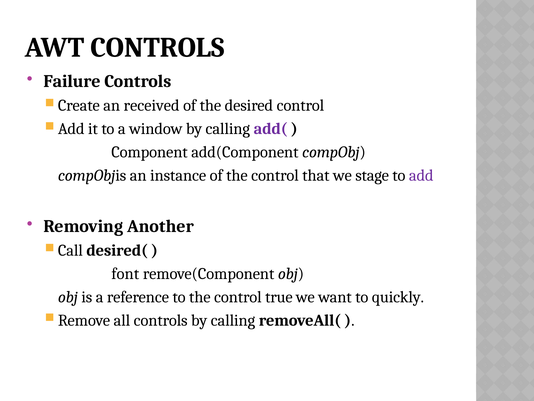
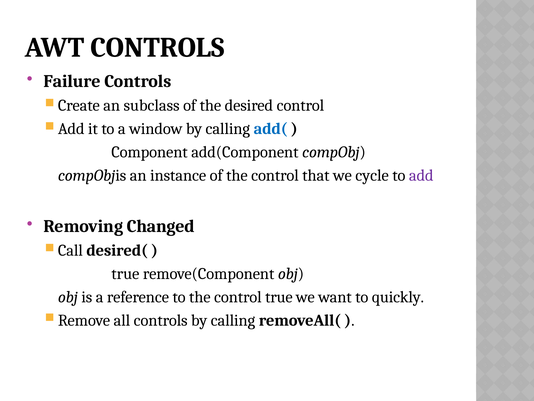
received: received -> subclass
add( colour: purple -> blue
stage: stage -> cycle
Another: Another -> Changed
font at (125, 273): font -> true
